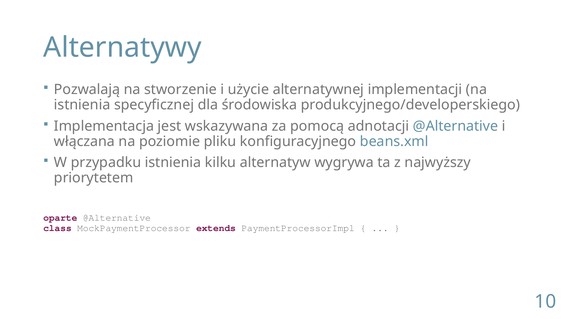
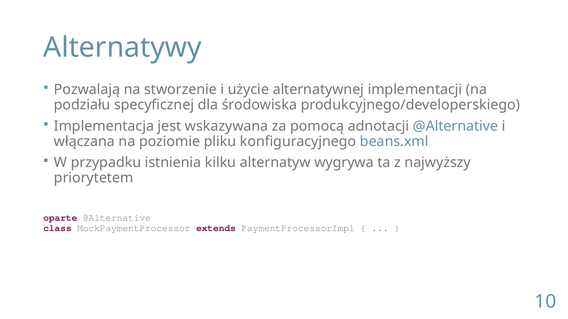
istnienia at (82, 105): istnienia -> podziału
